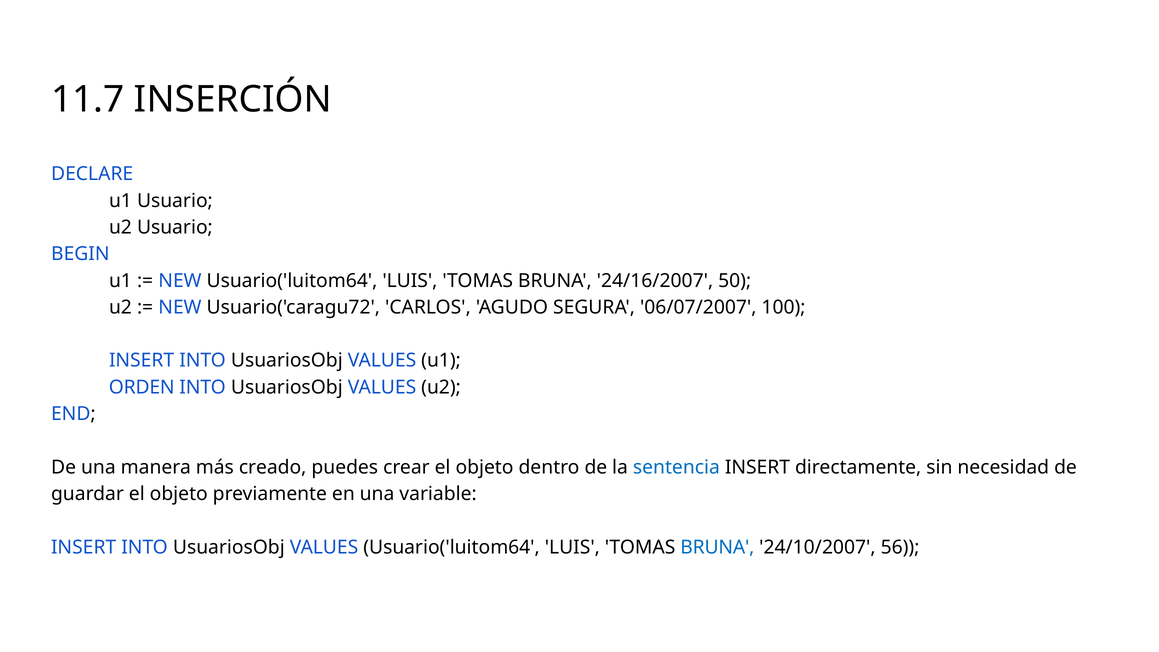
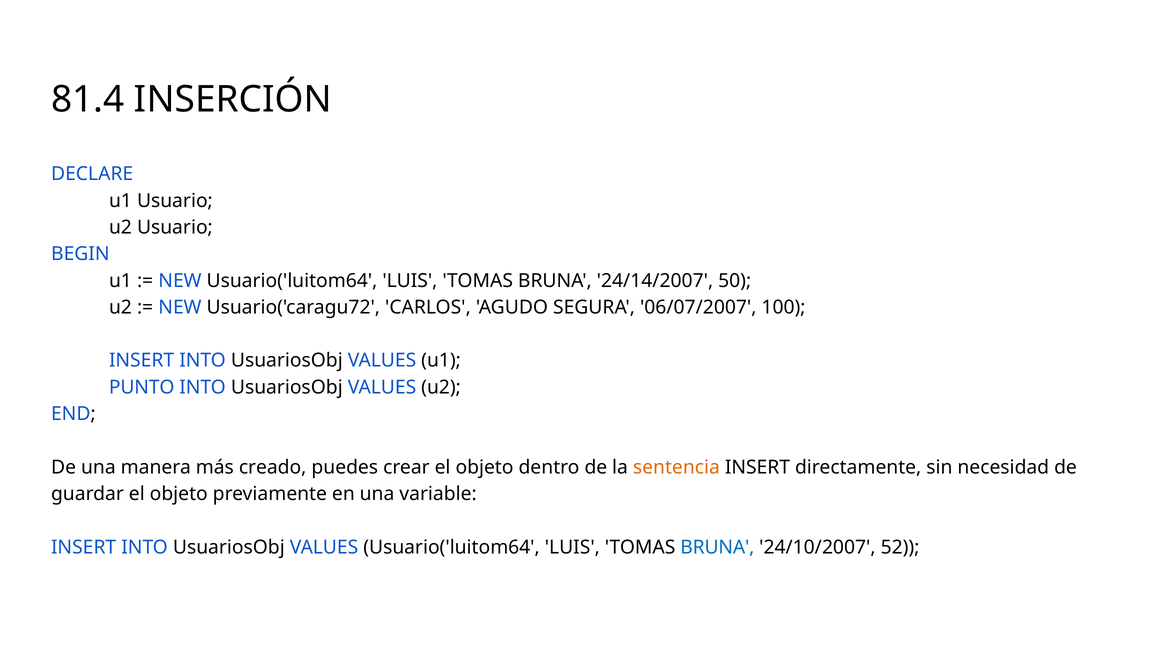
11.7: 11.7 -> 81.4
24/16/2007: 24/16/2007 -> 24/14/2007
ORDEN: ORDEN -> PUNTO
sentencia colour: blue -> orange
56: 56 -> 52
